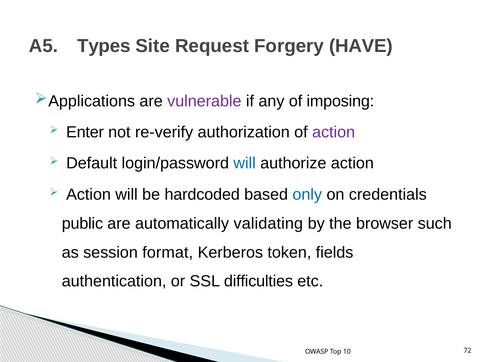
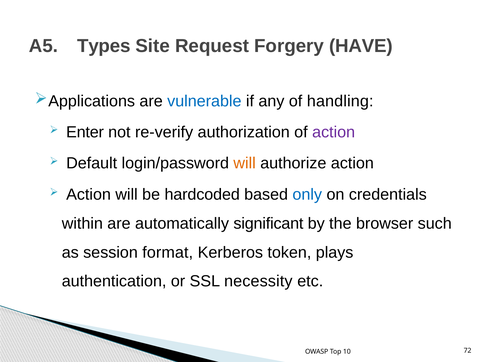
vulnerable colour: purple -> blue
imposing: imposing -> handling
will at (245, 163) colour: blue -> orange
public: public -> within
validating: validating -> significant
fields: fields -> plays
difficulties: difficulties -> necessity
